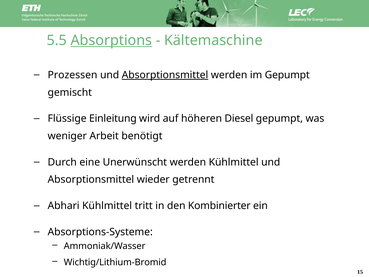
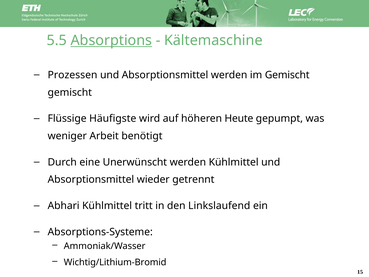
Absorptionsmittel at (165, 75) underline: present -> none
im Gepumpt: Gepumpt -> Gemischt
Einleitung: Einleitung -> Häufigste
Diesel: Diesel -> Heute
Kombinierter: Kombinierter -> Linkslaufend
